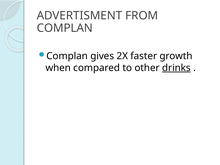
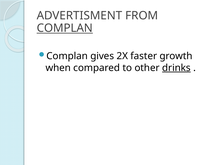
COMPLAN at (65, 28) underline: none -> present
